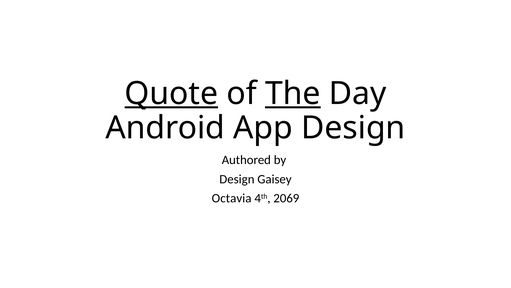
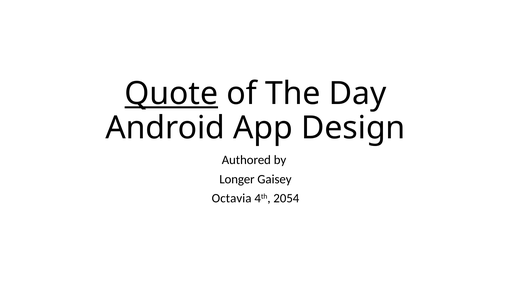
The underline: present -> none
Design at (237, 179): Design -> Longer
2069: 2069 -> 2054
